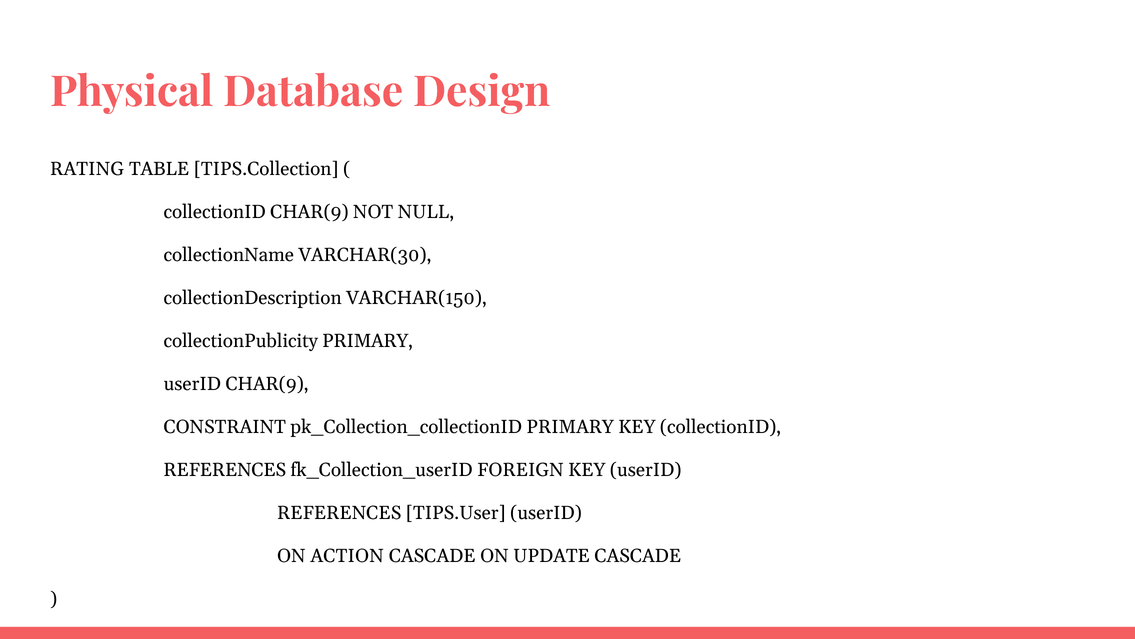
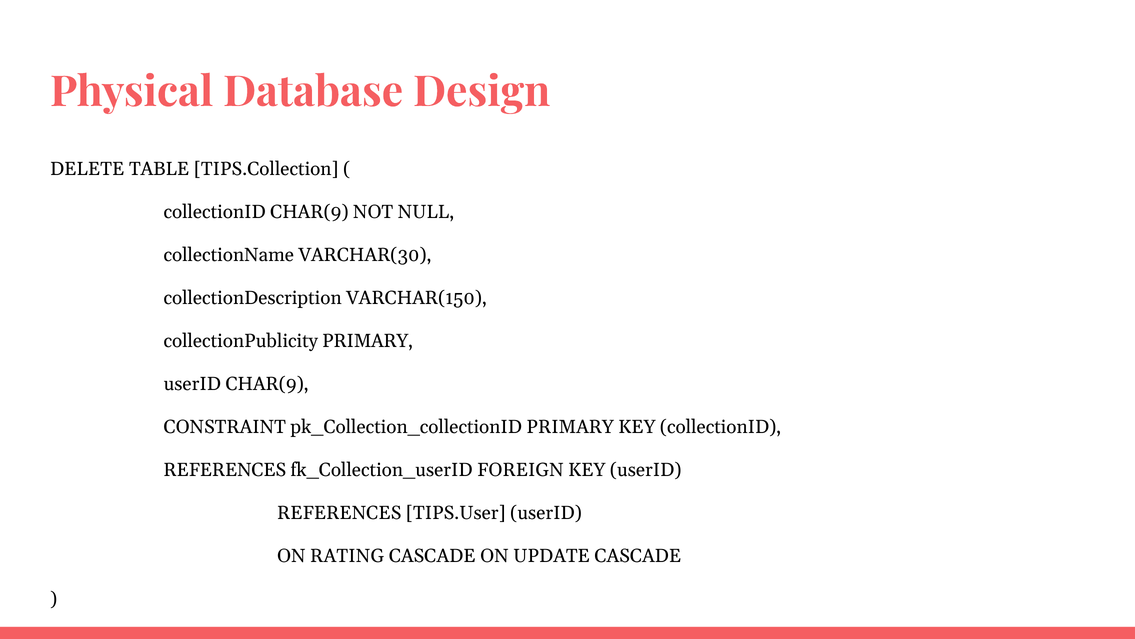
RATING: RATING -> DELETE
ACTION: ACTION -> RATING
